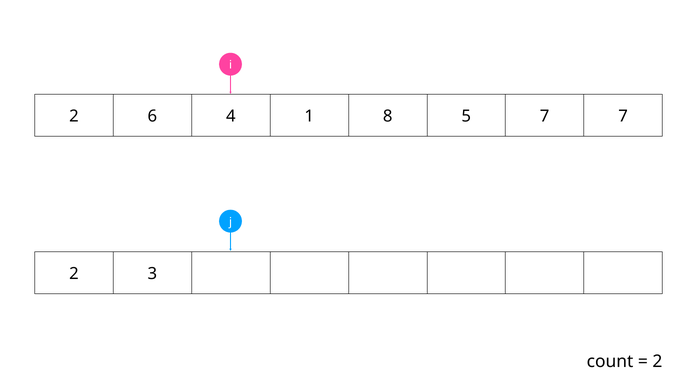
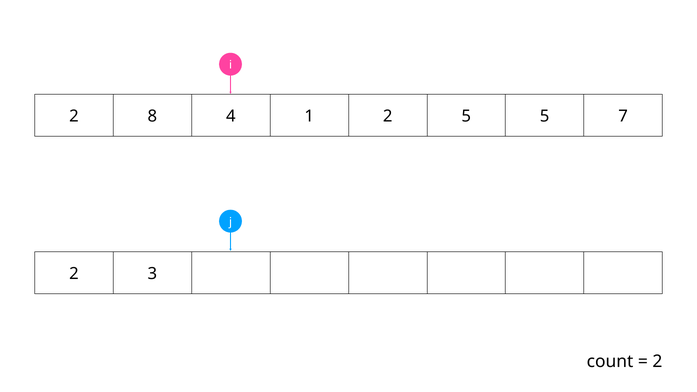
6: 6 -> 8
1 8: 8 -> 2
5 7: 7 -> 5
